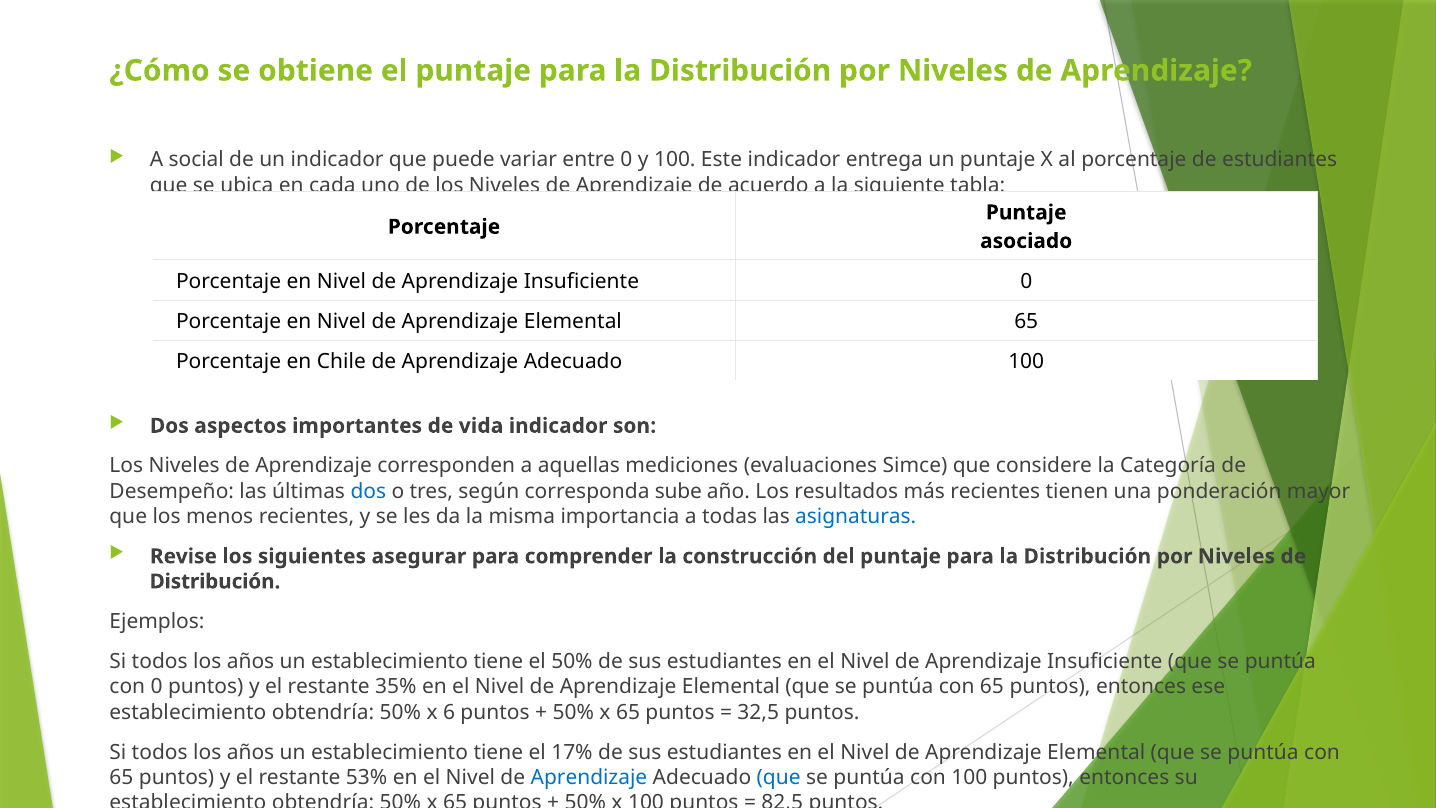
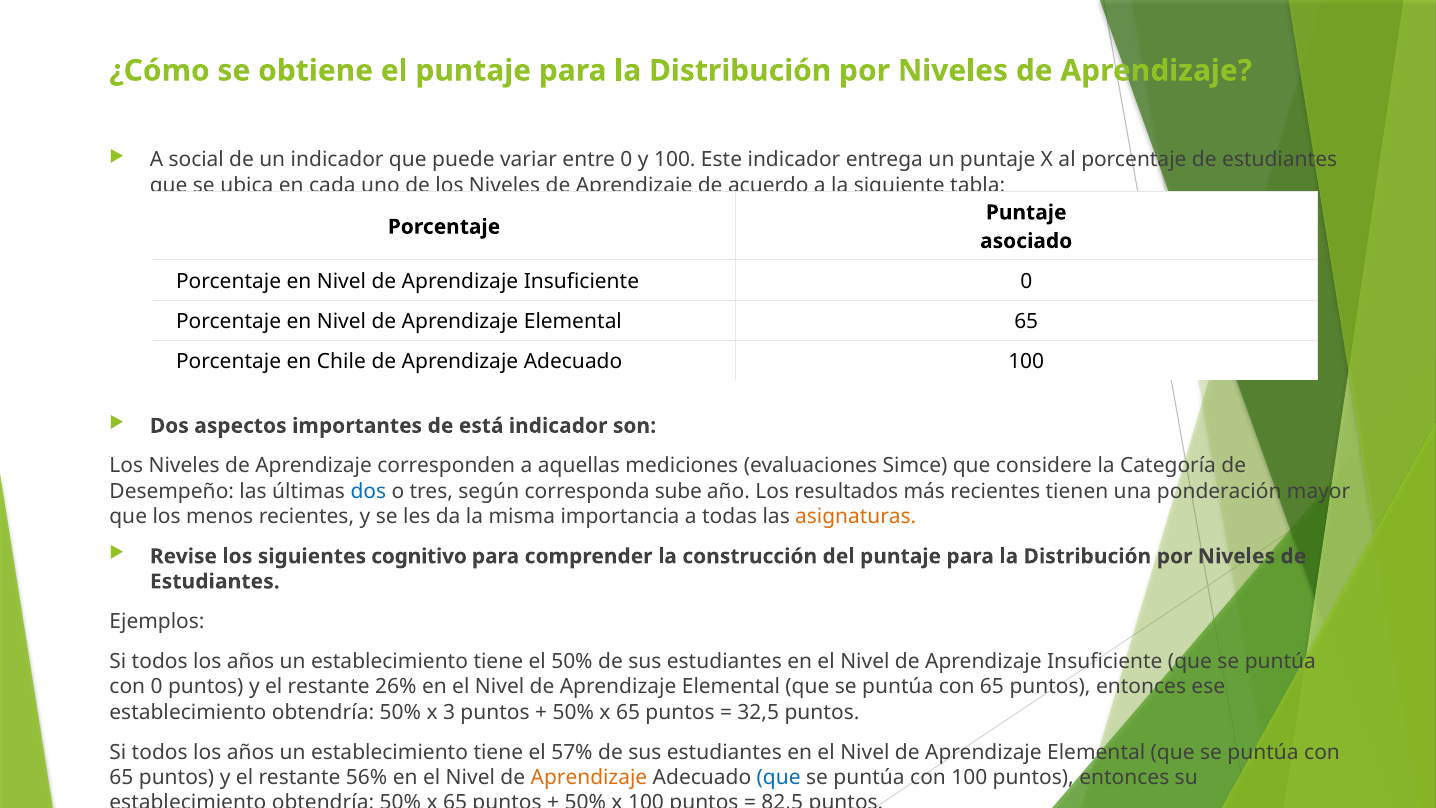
vida: vida -> está
asignaturas colour: blue -> orange
asegurar: asegurar -> cognitivo
Distribución at (215, 581): Distribución -> Estudiantes
35%: 35% -> 26%
6: 6 -> 3
17%: 17% -> 57%
53%: 53% -> 56%
Aprendizaje at (589, 777) colour: blue -> orange
